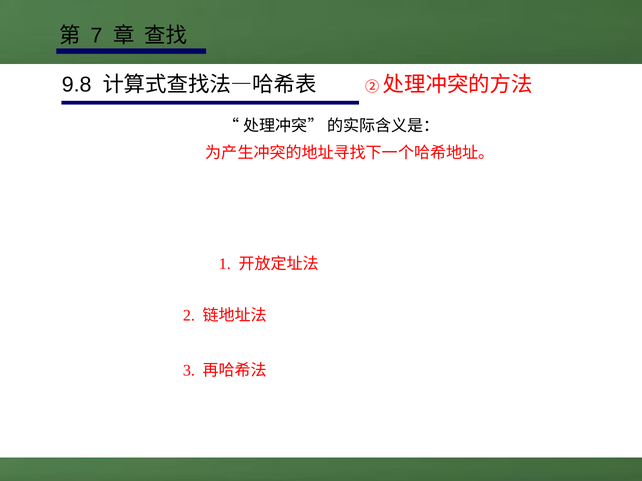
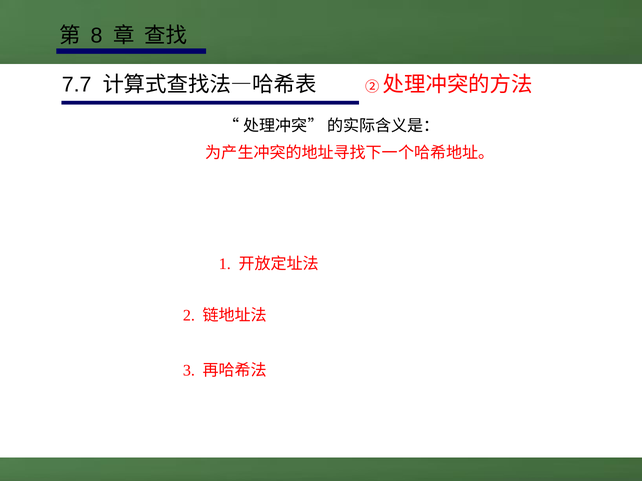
7: 7 -> 8
9.8: 9.8 -> 7.7
